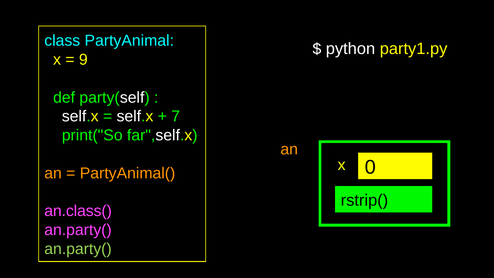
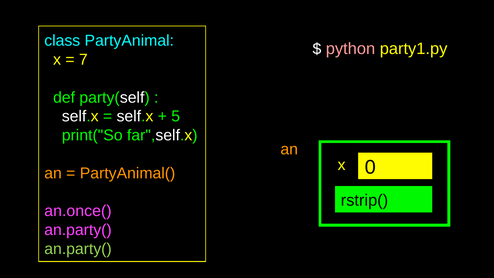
python colour: white -> pink
9: 9 -> 7
7: 7 -> 5
an.class(: an.class( -> an.once(
